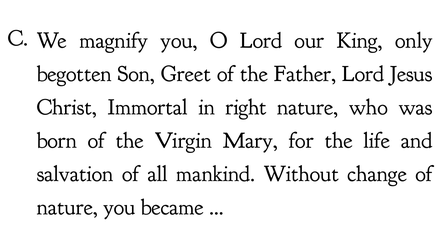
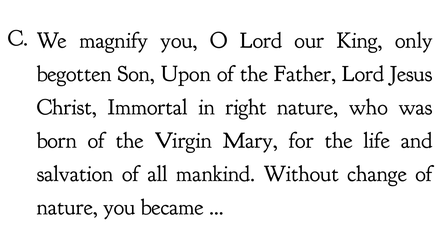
Greet: Greet -> Upon
